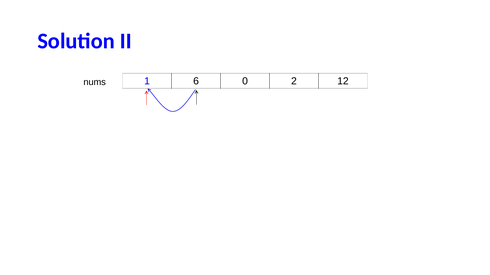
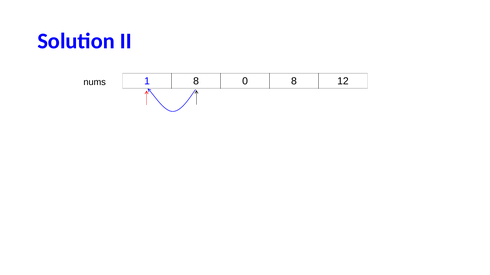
1 6: 6 -> 8
0 2: 2 -> 8
